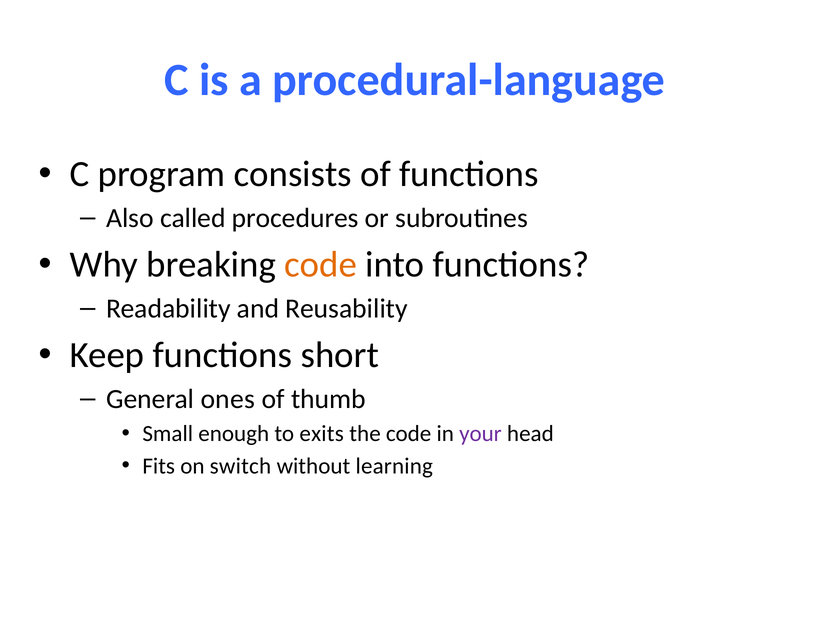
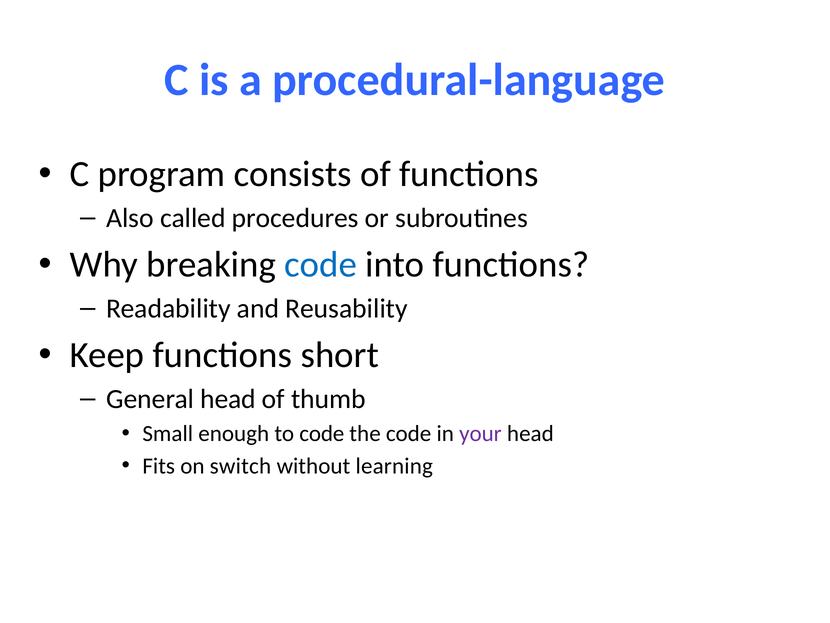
code at (321, 265) colour: orange -> blue
General ones: ones -> head
to exits: exits -> code
